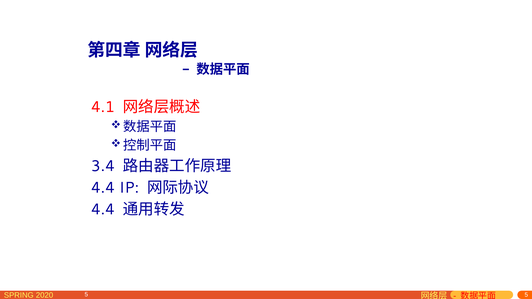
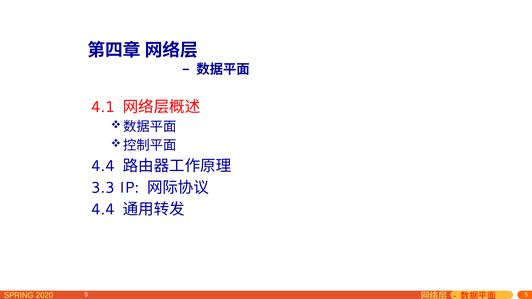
3.4 at (103, 166): 3.4 -> 4.4
4.4 at (103, 188): 4.4 -> 3.3
